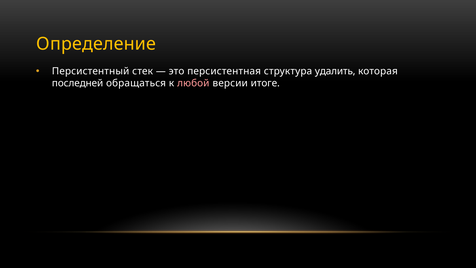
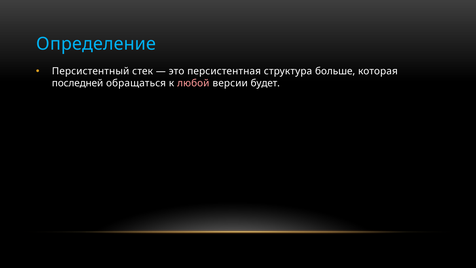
Определение colour: yellow -> light blue
удалить: удалить -> больше
итоге: итоге -> будет
